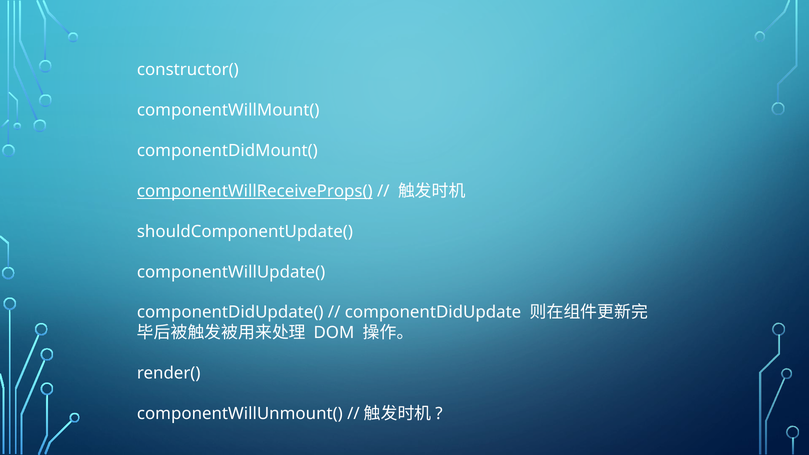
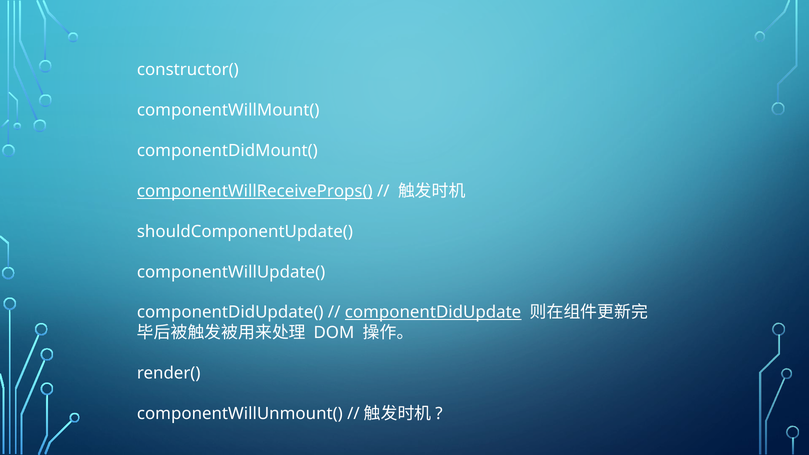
componentDidUpdate underline: none -> present
